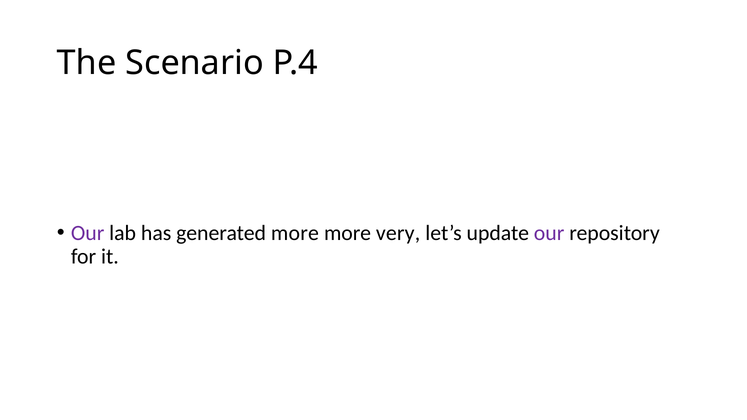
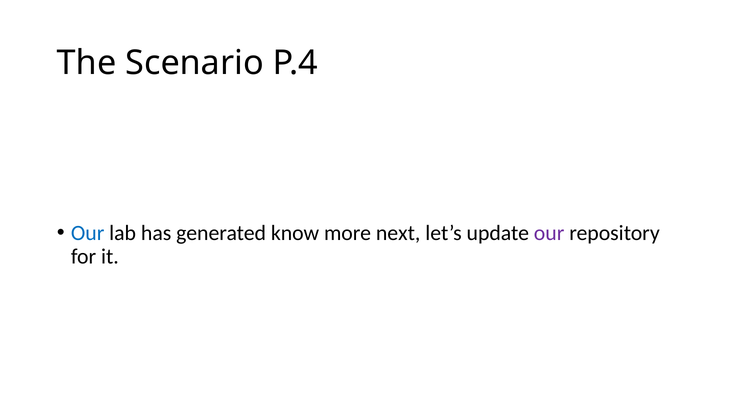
Our at (88, 233) colour: purple -> blue
generated more: more -> know
very: very -> next
